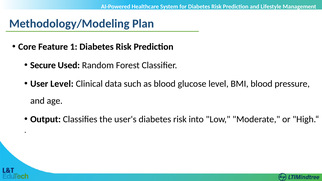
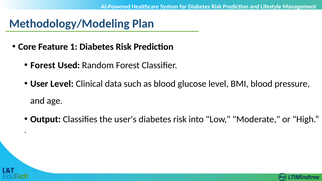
Secure at (43, 65): Secure -> Forest
